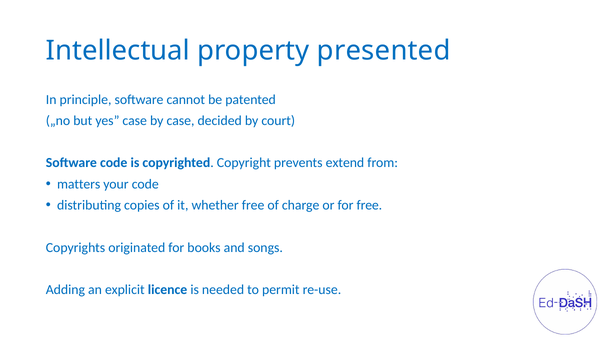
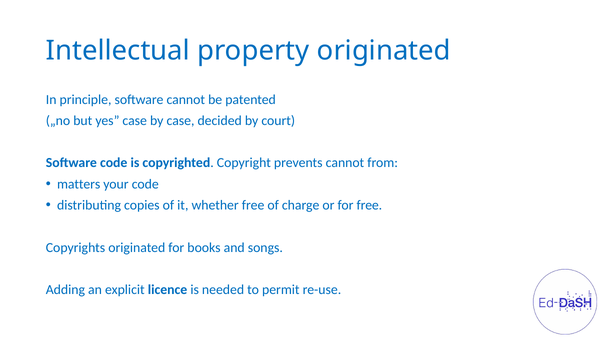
property presented: presented -> originated
prevents extend: extend -> cannot
